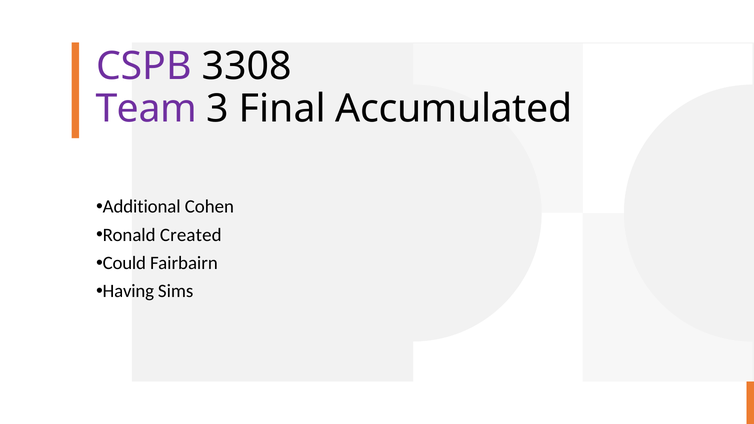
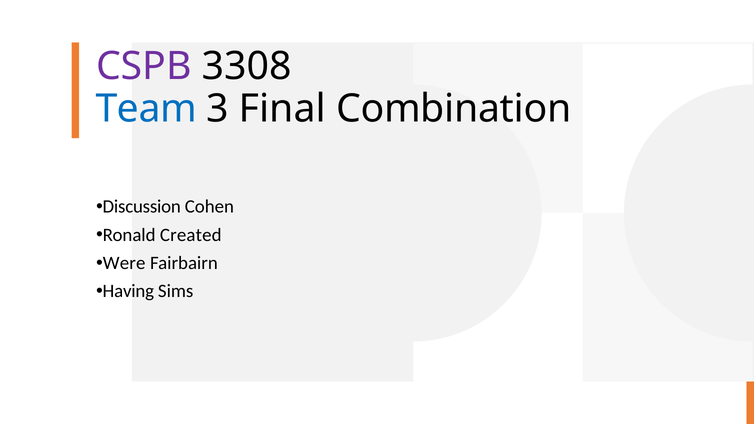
Team colour: purple -> blue
Accumulated: Accumulated -> Combination
Additional: Additional -> Discussion
Could: Could -> Were
